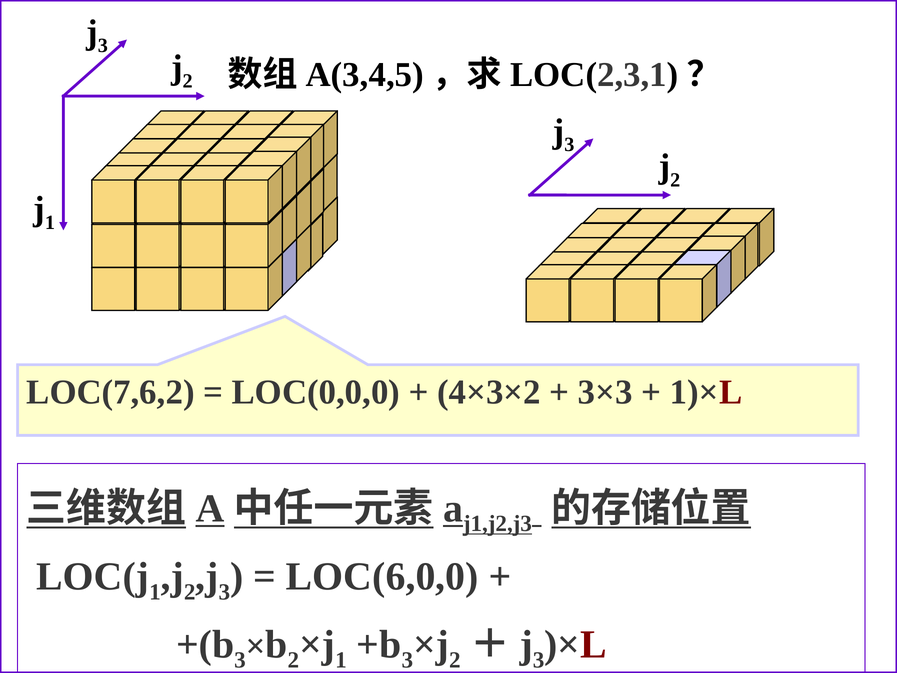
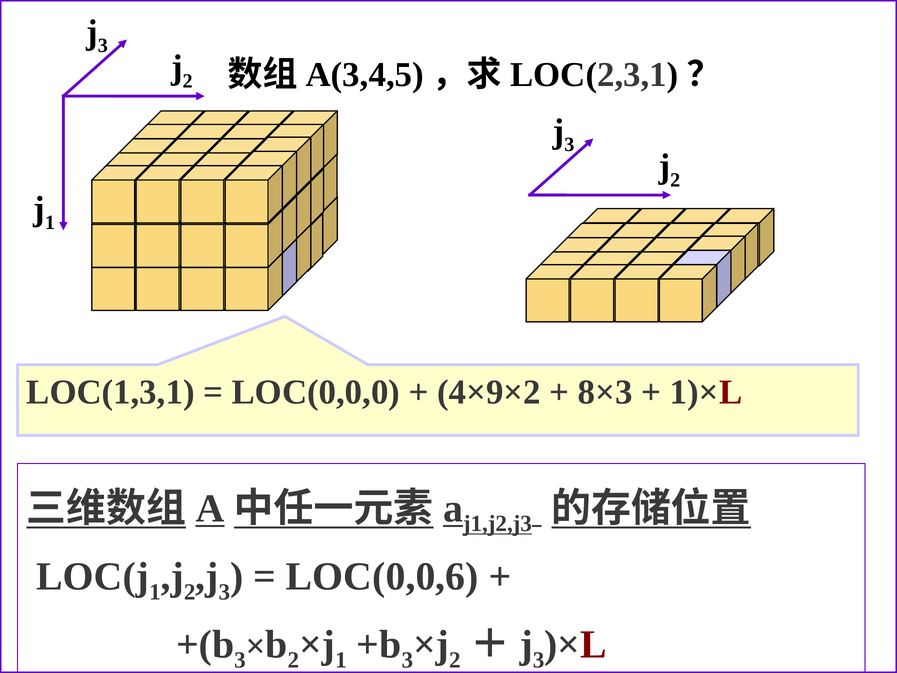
LOC(7,6,2: LOC(7,6,2 -> LOC(1,3,1
4×3×2: 4×3×2 -> 4×9×2
3×3: 3×3 -> 8×3
LOC(6,0,0: LOC(6,0,0 -> LOC(0,0,6
